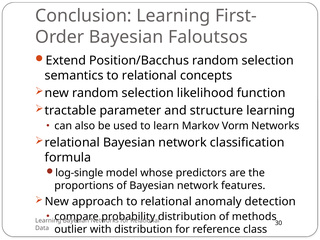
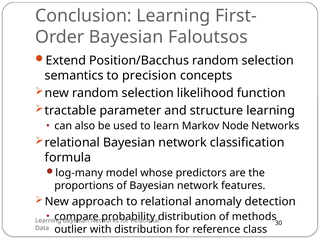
semantics to relational: relational -> precision
Vorm: Vorm -> Node
log-single: log-single -> log-many
